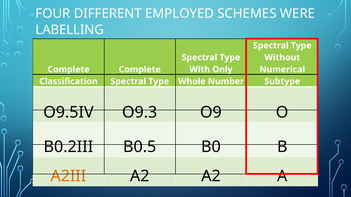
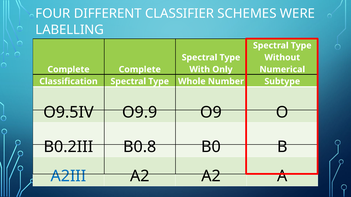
EMPLOYED: EMPLOYED -> CLASSIFIER
O9.3: O9.3 -> O9.9
B0.5: B0.5 -> B0.8
A2III colour: orange -> blue
